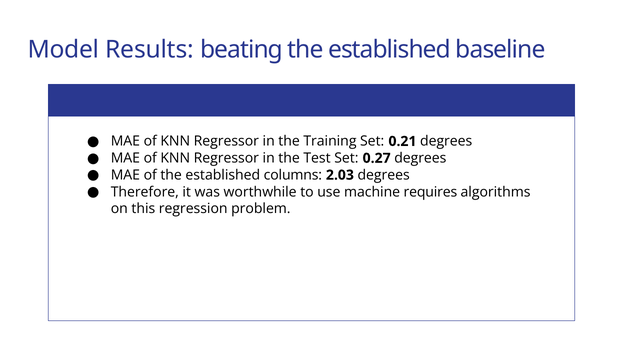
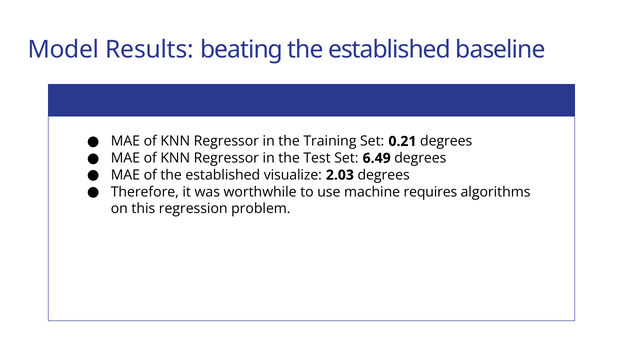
0.27: 0.27 -> 6.49
columns: columns -> visualize
